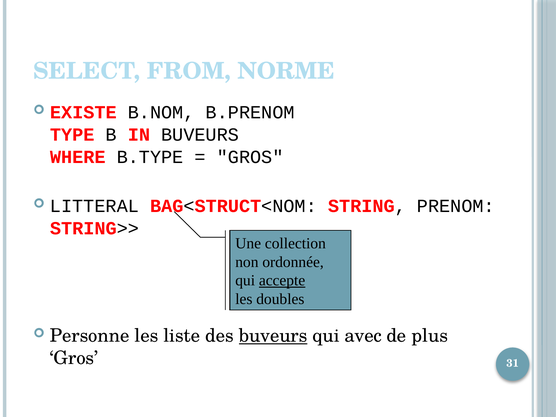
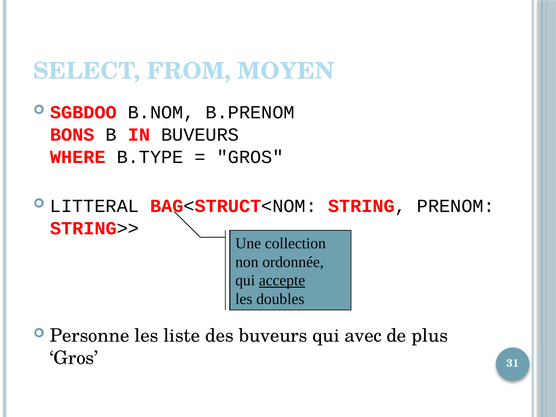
NORME: NORME -> MOYEN
EXISTE: EXISTE -> SGBDOO
TYPE: TYPE -> BONS
buveurs at (273, 336) underline: present -> none
